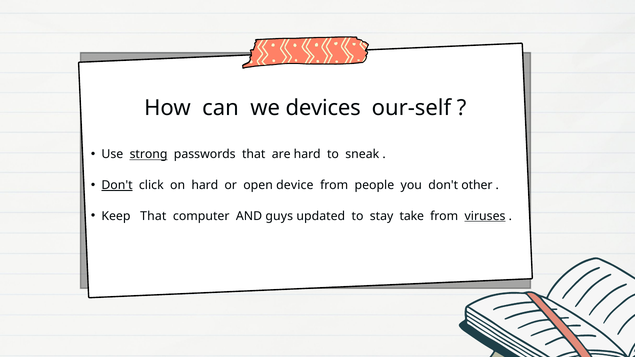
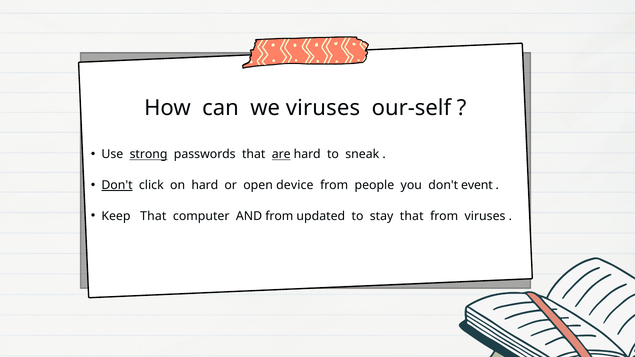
we devices: devices -> viruses
are underline: none -> present
other: other -> event
AND guys: guys -> from
stay take: take -> that
viruses at (485, 216) underline: present -> none
